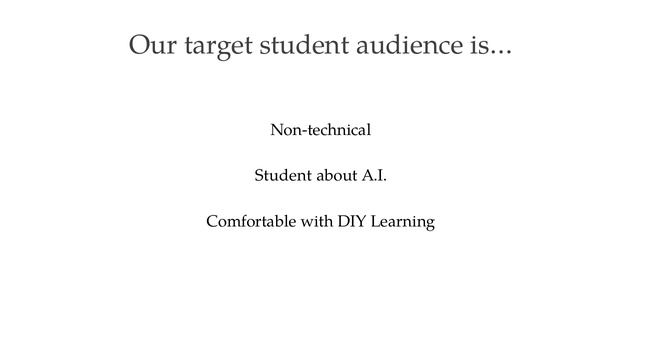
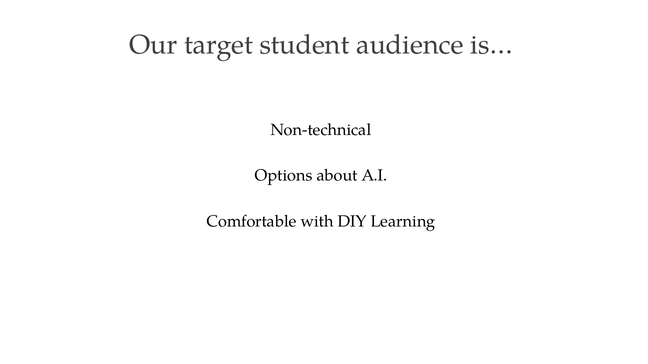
Student at (284, 176): Student -> Options
